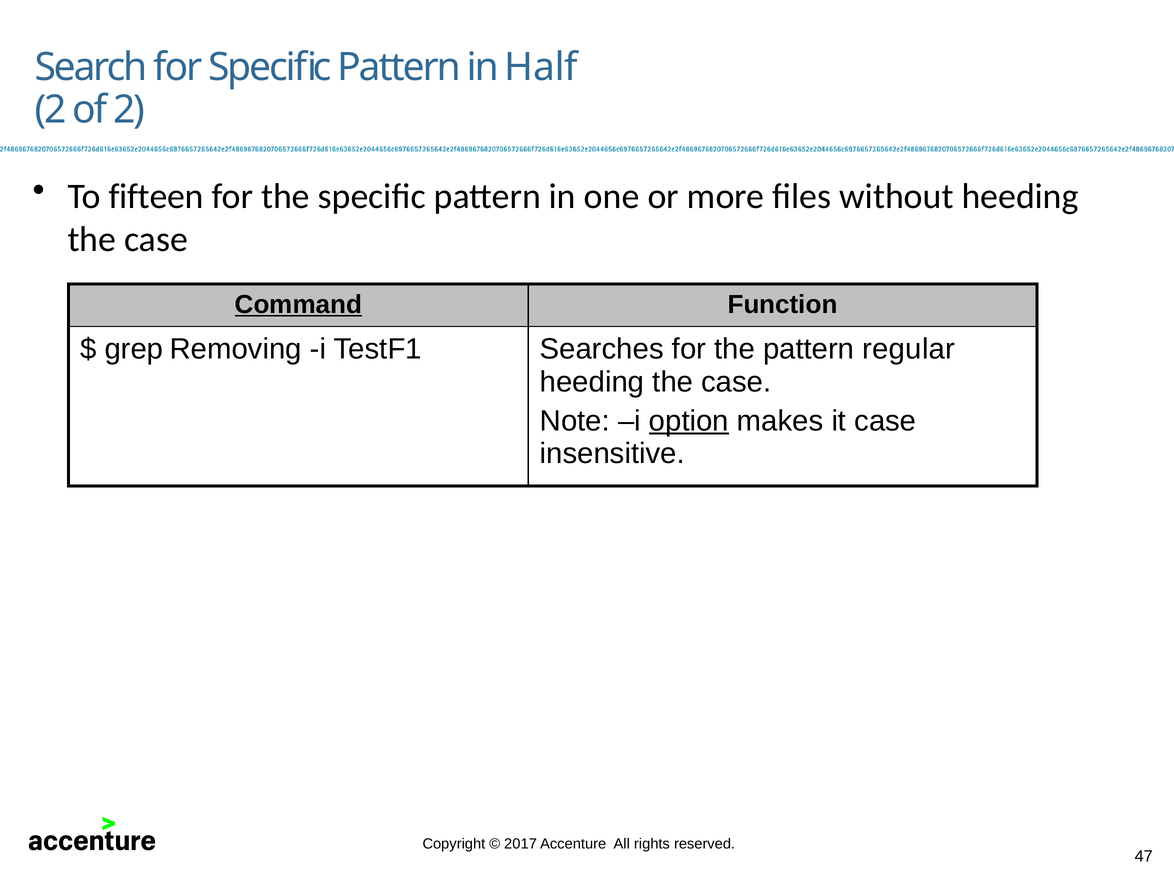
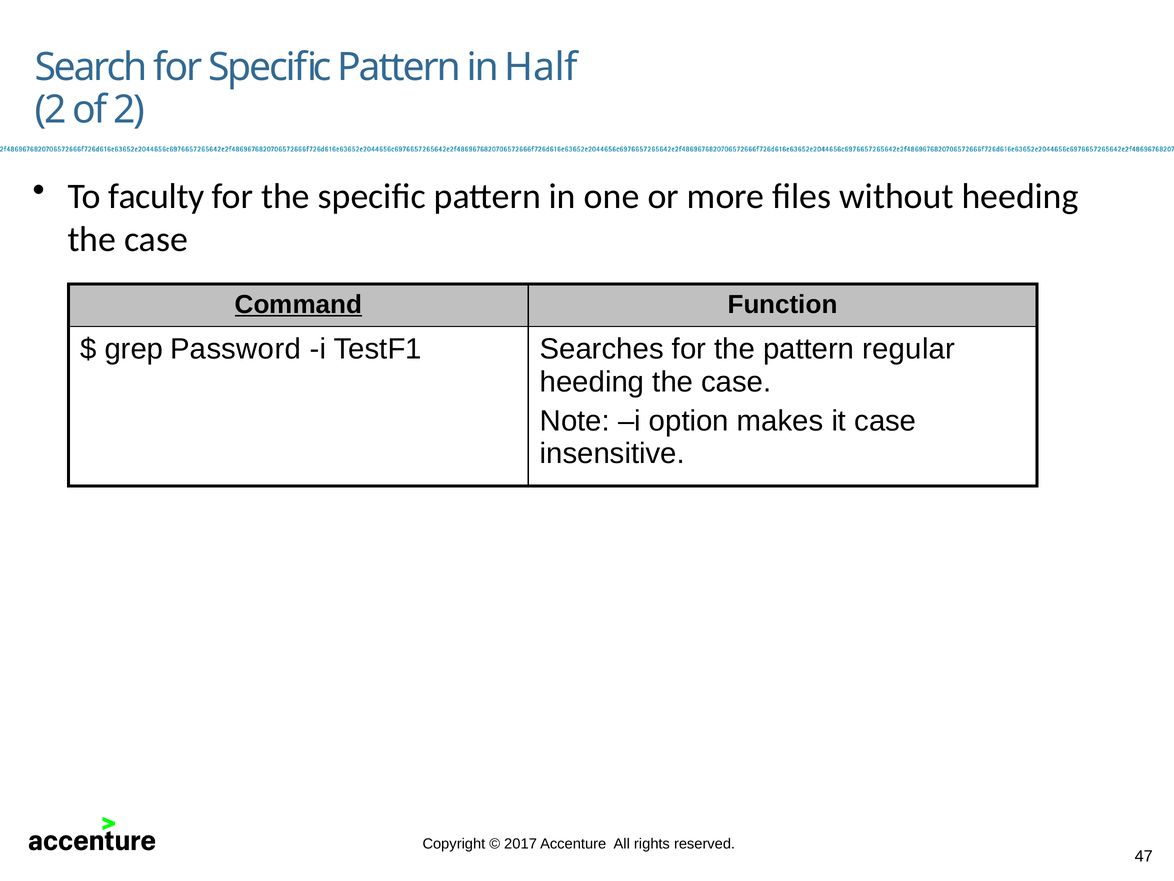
fifteen: fifteen -> faculty
Removing: Removing -> Password
option underline: present -> none
